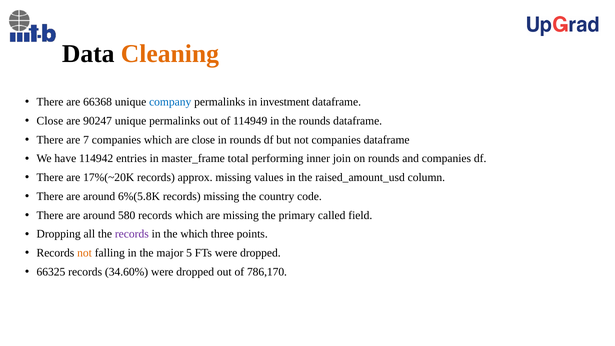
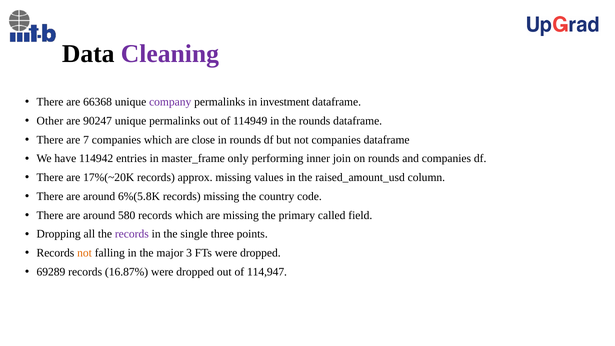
Cleaning colour: orange -> purple
company colour: blue -> purple
Close at (50, 121): Close -> Other
total: total -> only
the which: which -> single
5: 5 -> 3
66325: 66325 -> 69289
34.60%: 34.60% -> 16.87%
786,170: 786,170 -> 114,947
